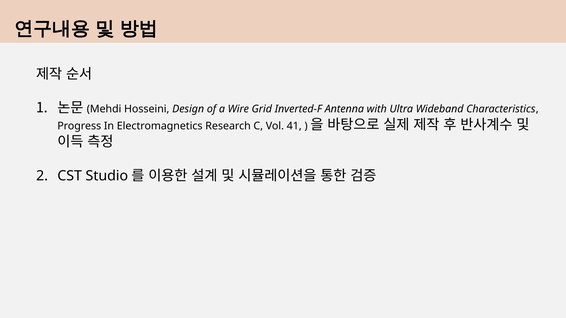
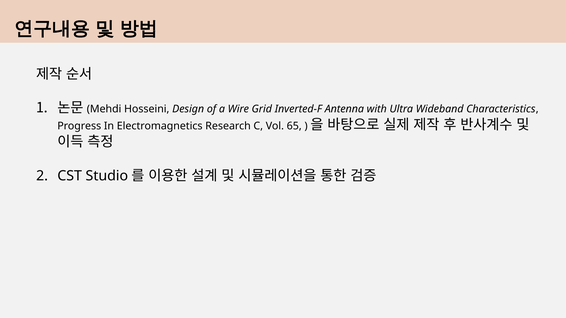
41: 41 -> 65
